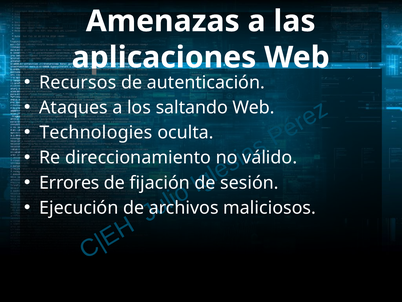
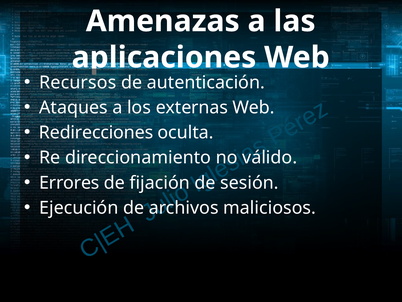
saltando: saltando -> externas
Technologies: Technologies -> Redirecciones
